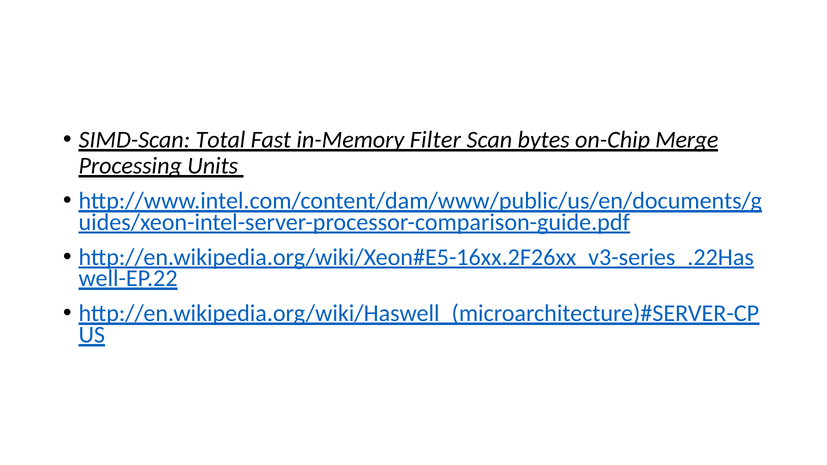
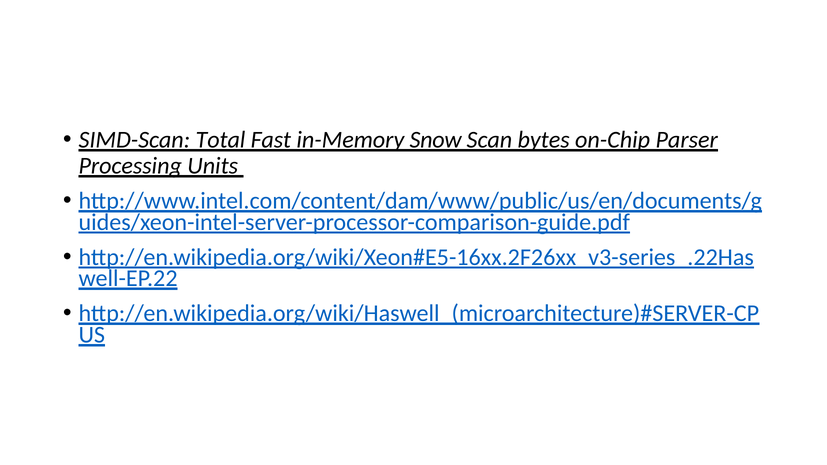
Filter: Filter -> Snow
Merge: Merge -> Parser
